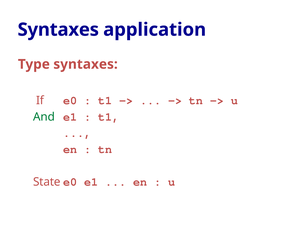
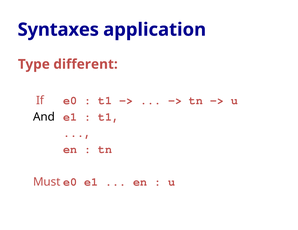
Type syntaxes: syntaxes -> different
And colour: green -> black
State: State -> Must
